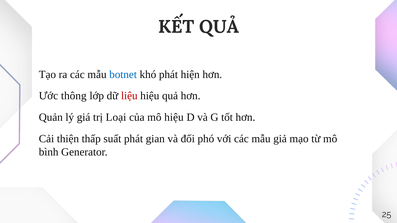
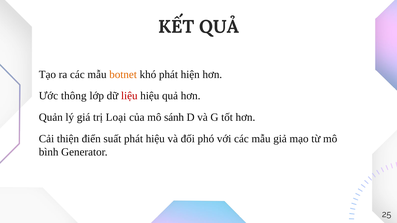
botnet colour: blue -> orange
mô hiệu: hiệu -> sánh
thấp: thấp -> điển
phát gian: gian -> hiệu
